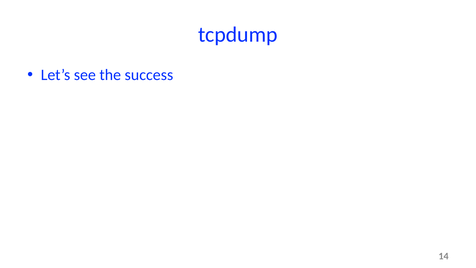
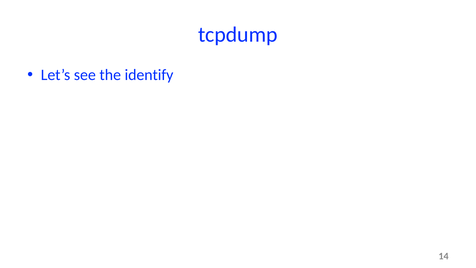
success: success -> identify
